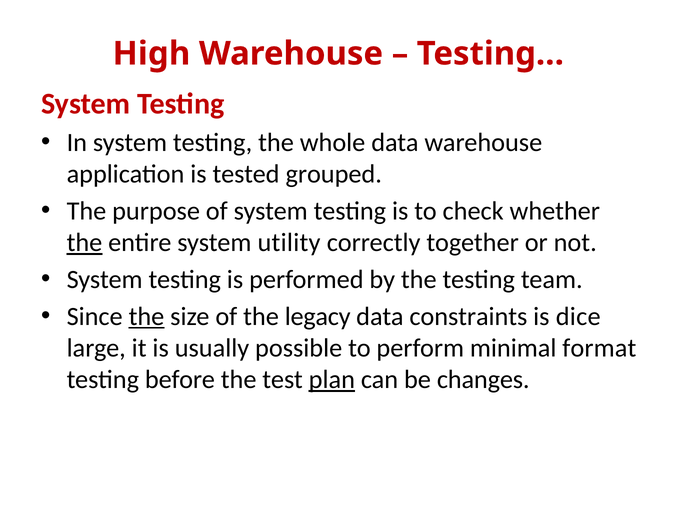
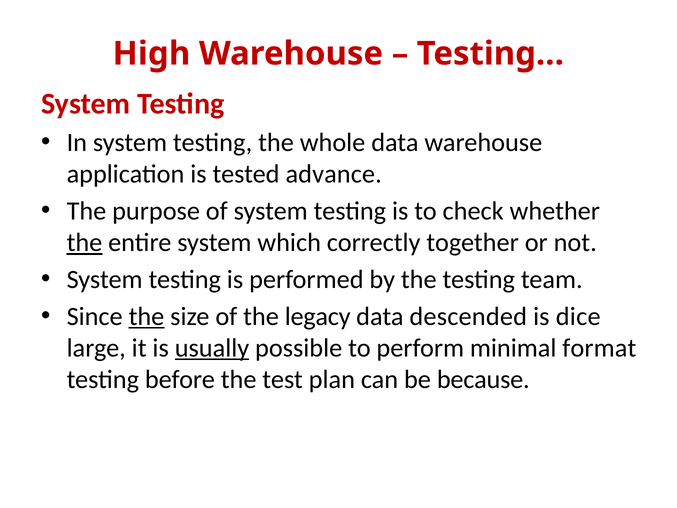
grouped: grouped -> advance
utility: utility -> which
constraints: constraints -> descended
usually underline: none -> present
plan underline: present -> none
changes: changes -> because
